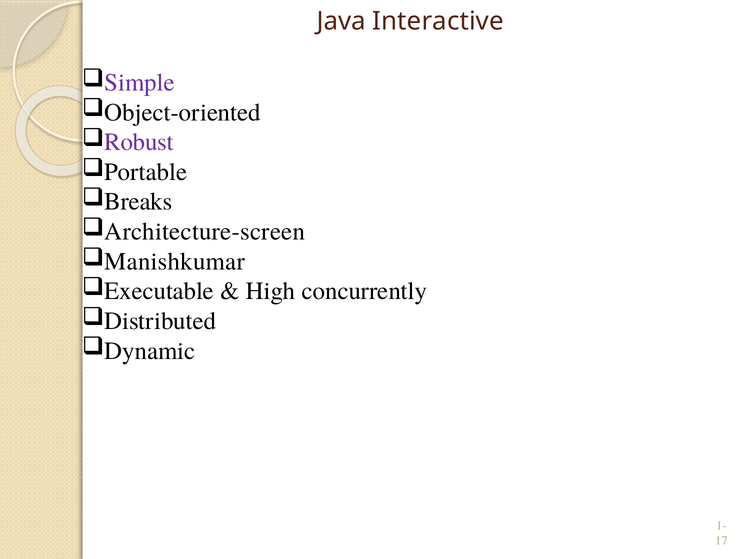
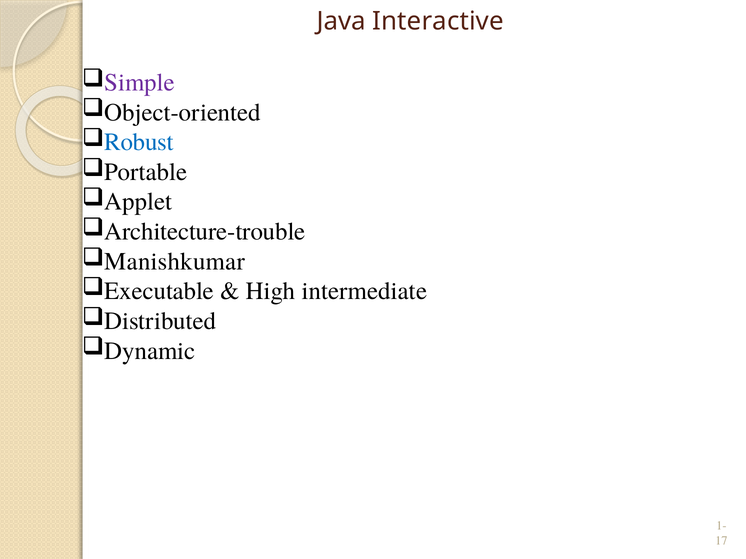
Robust colour: purple -> blue
Breaks: Breaks -> Applet
Architecture-screen: Architecture-screen -> Architecture-trouble
concurrently: concurrently -> intermediate
